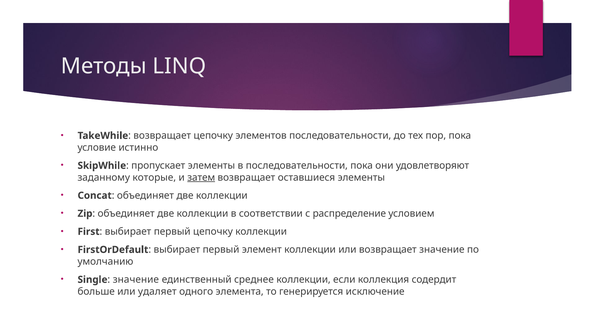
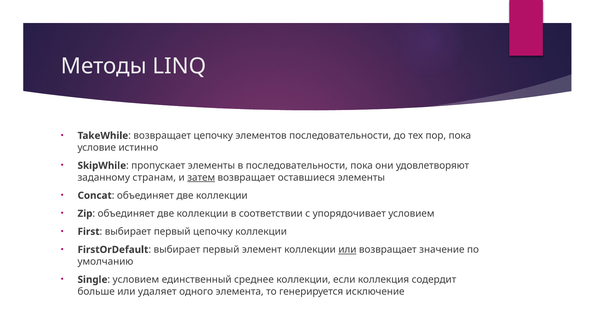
которые: которые -> странам
распределение: распределение -> упорядочивает
или at (347, 250) underline: none -> present
Single значение: значение -> условием
